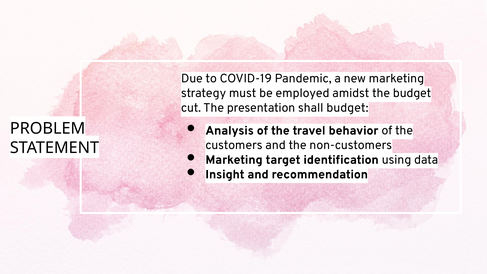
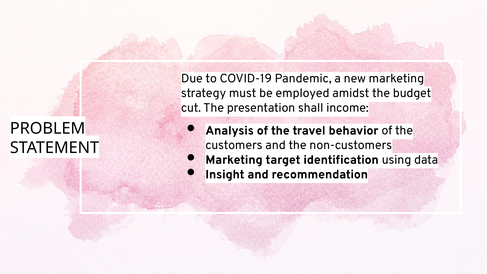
shall budget: budget -> income
